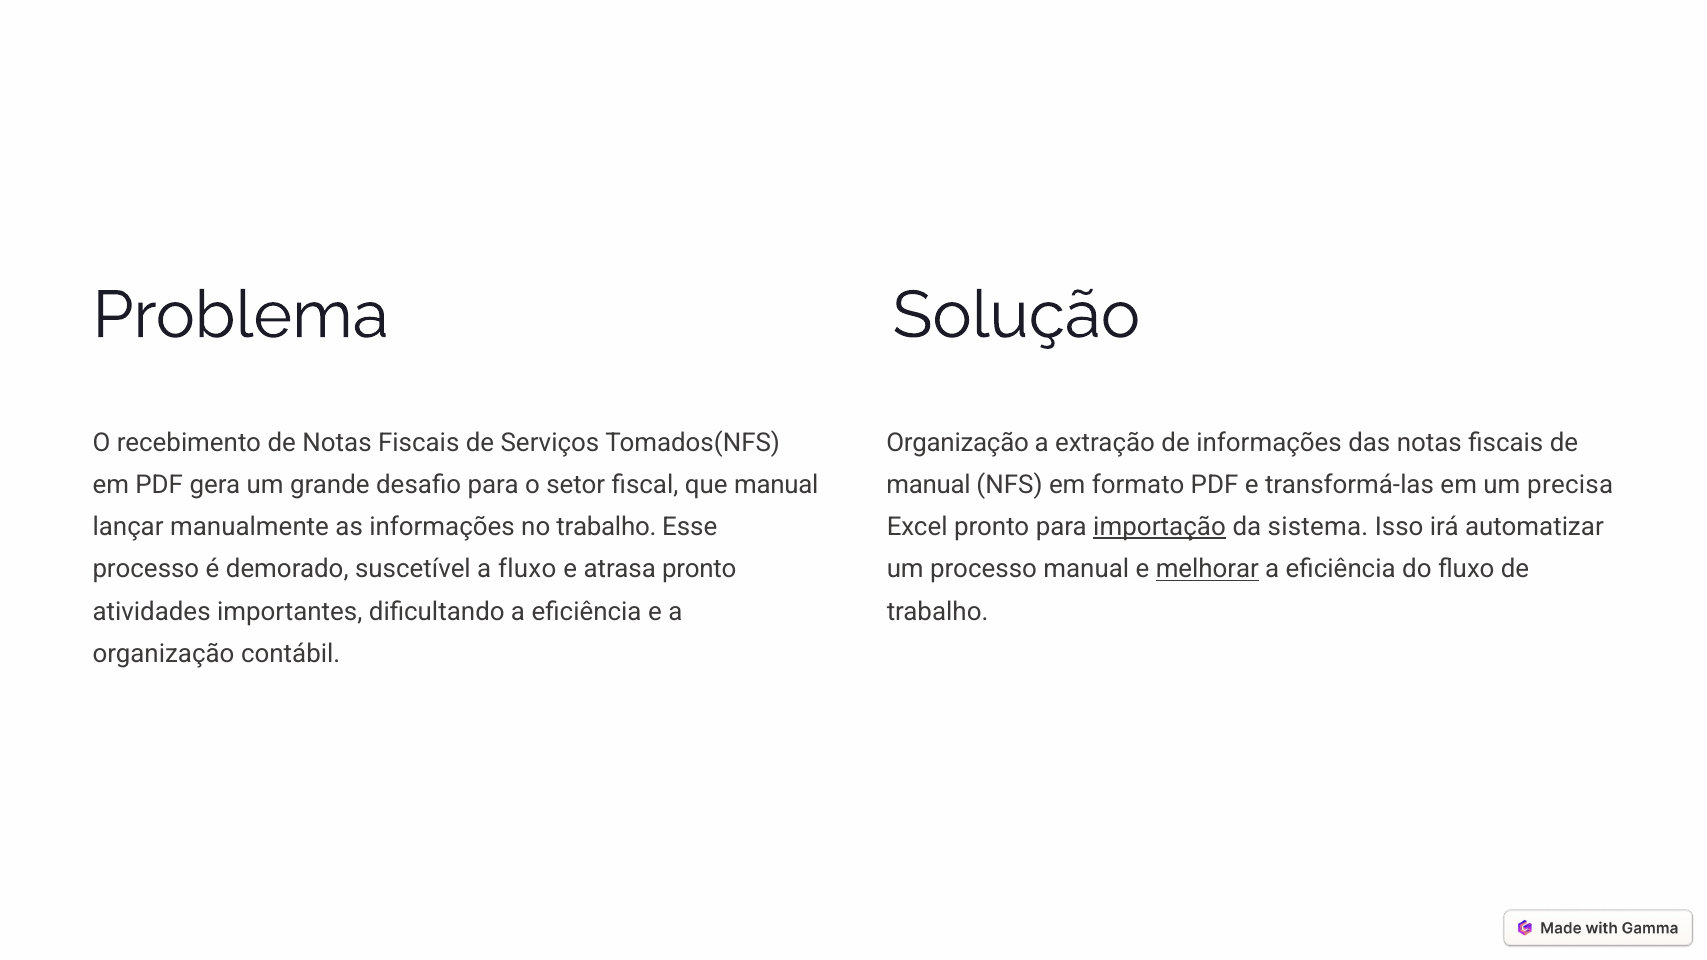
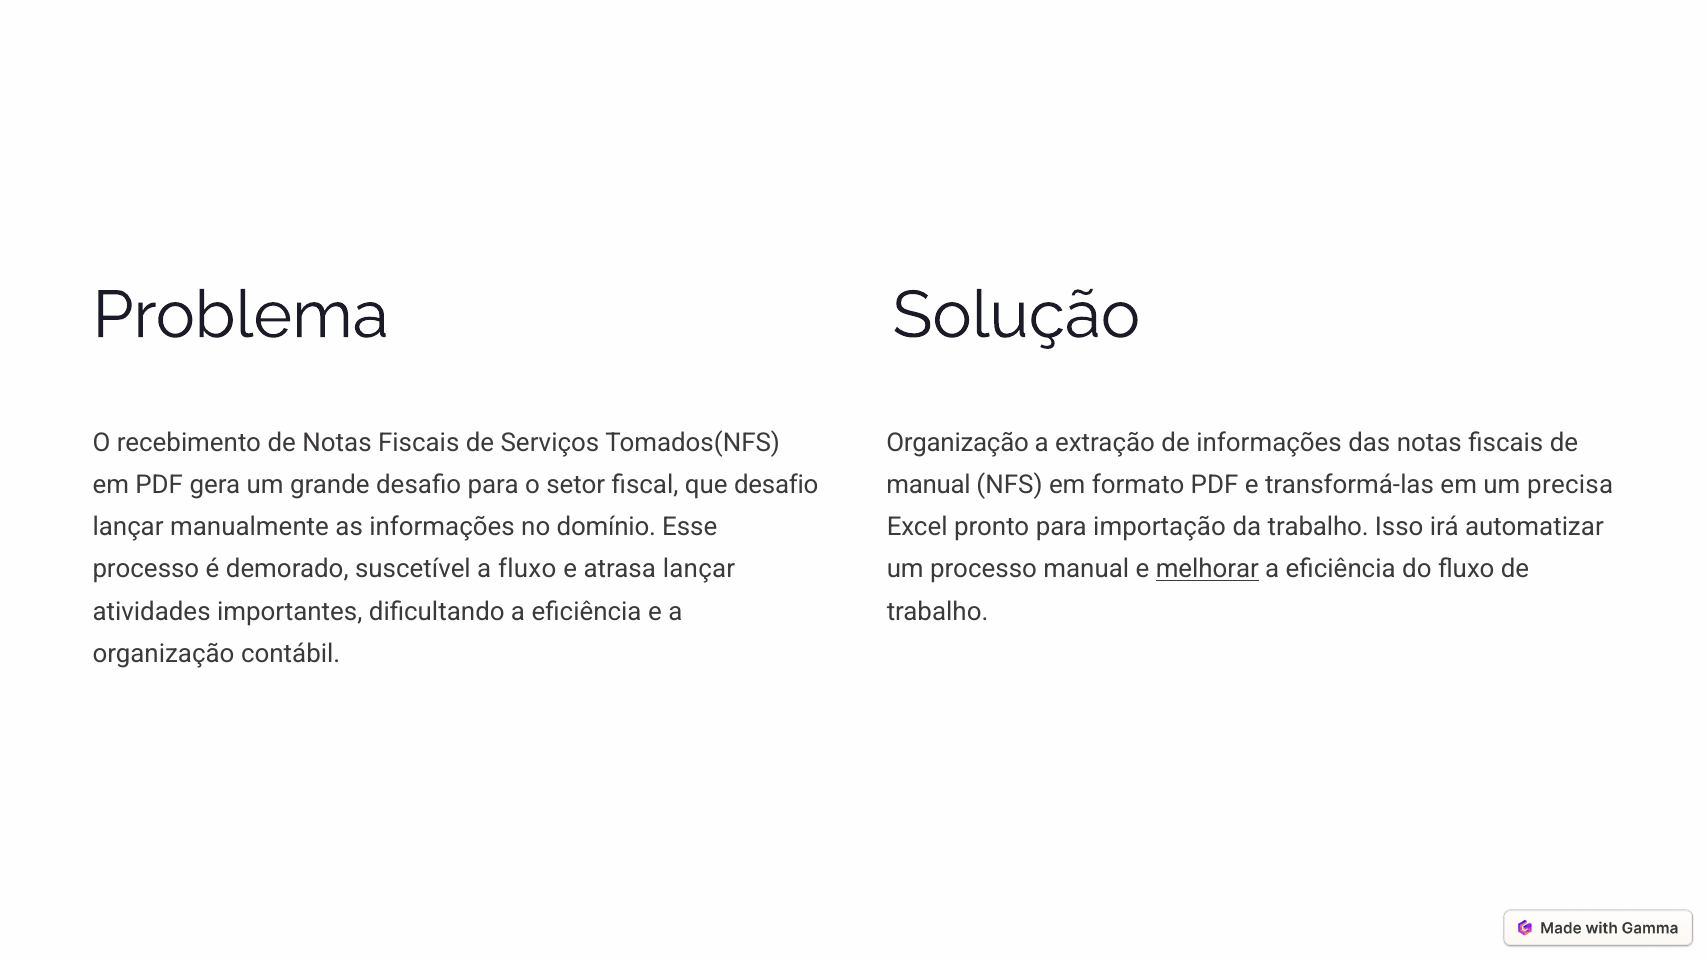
que manual: manual -> desafio
no trabalho: trabalho -> domínio
importação underline: present -> none
da sistema: sistema -> trabalho
atrasa pronto: pronto -> lançar
